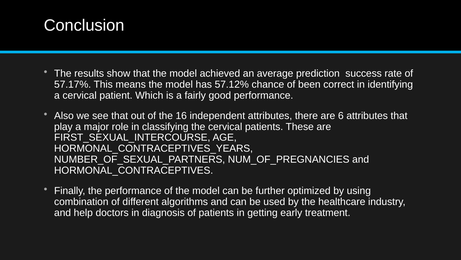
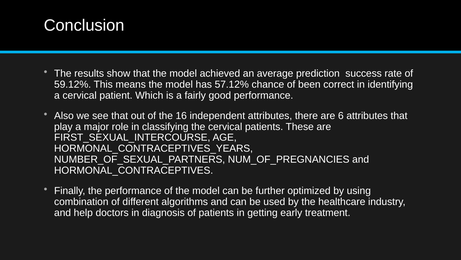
57.17%: 57.17% -> 59.12%
